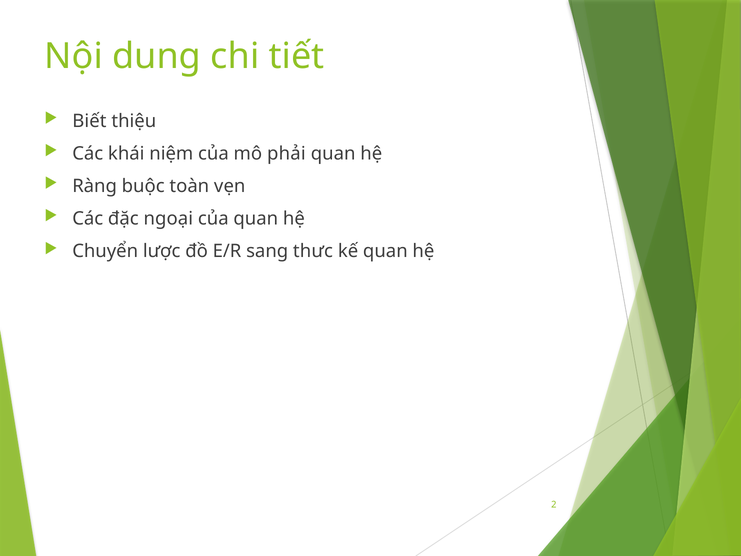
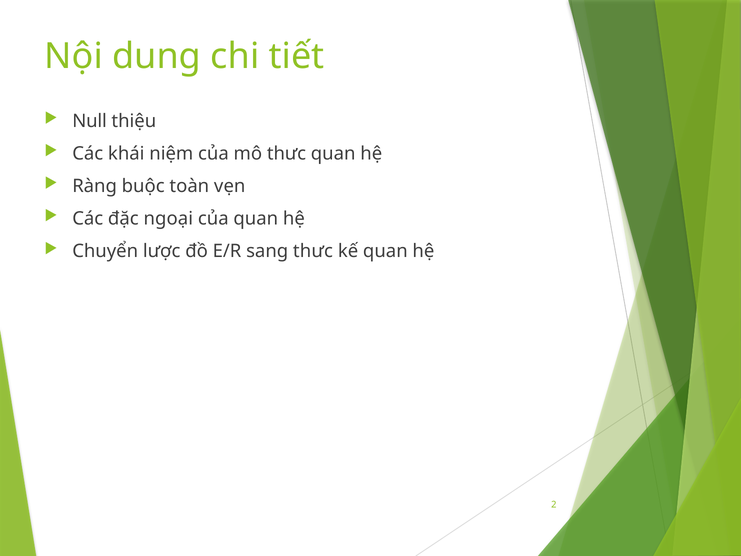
Biết: Biết -> Null
mô phải: phải -> thưc
